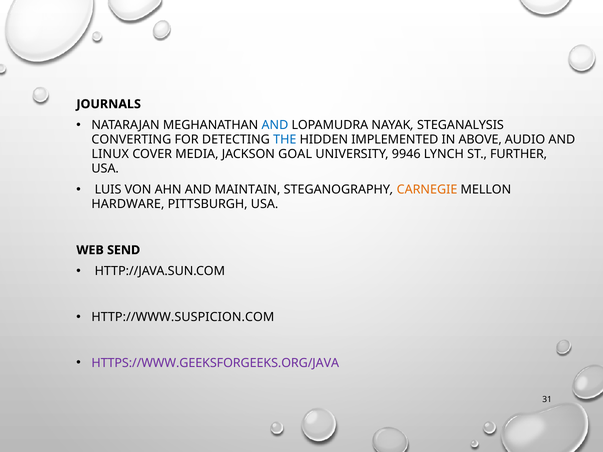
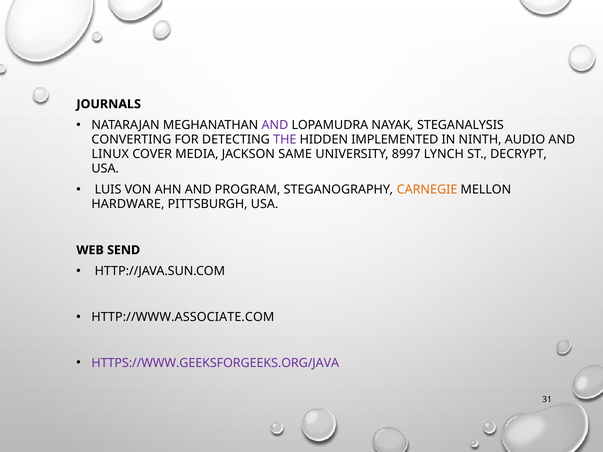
AND at (275, 125) colour: blue -> purple
THE colour: blue -> purple
ABOVE: ABOVE -> NINTH
GOAL: GOAL -> SAME
9946: 9946 -> 8997
FURTHER: FURTHER -> DECRYPT
MAINTAIN: MAINTAIN -> PROGRAM
HTTP://WWW.SUSPICION.COM: HTTP://WWW.SUSPICION.COM -> HTTP://WWW.ASSOCIATE.COM
